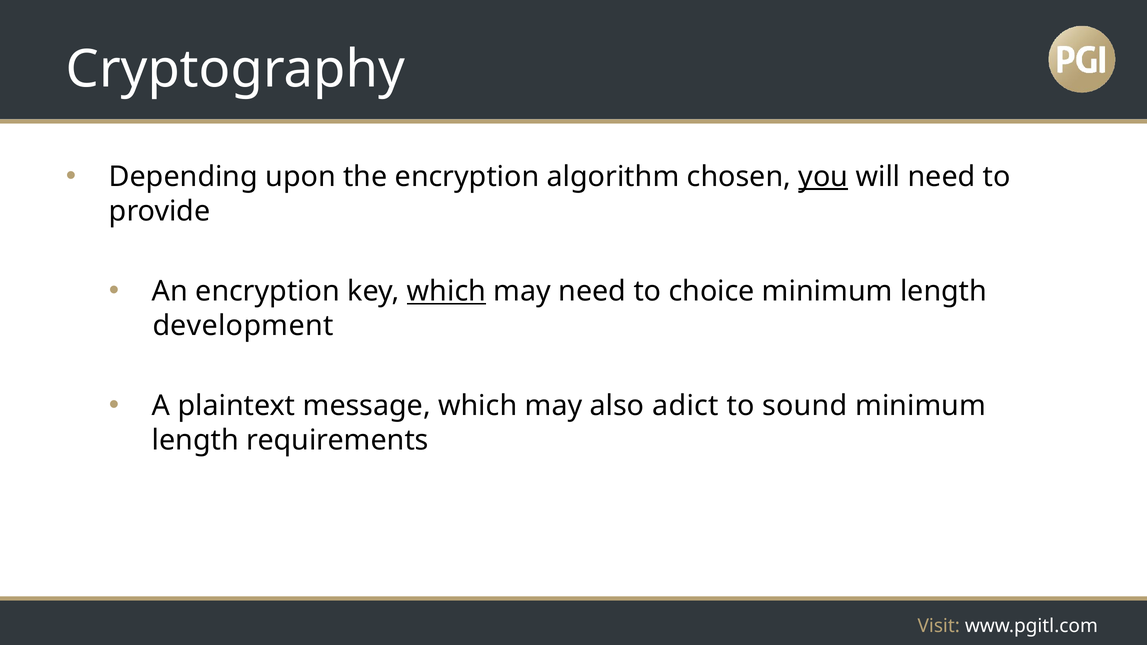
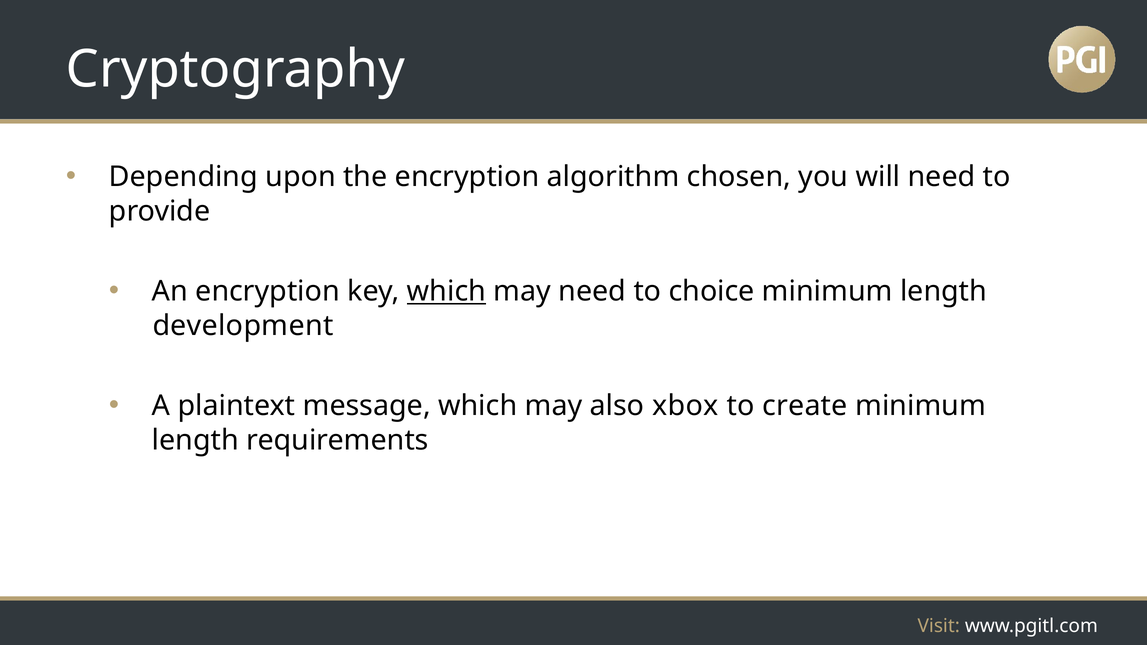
you underline: present -> none
adict: adict -> xbox
sound: sound -> create
